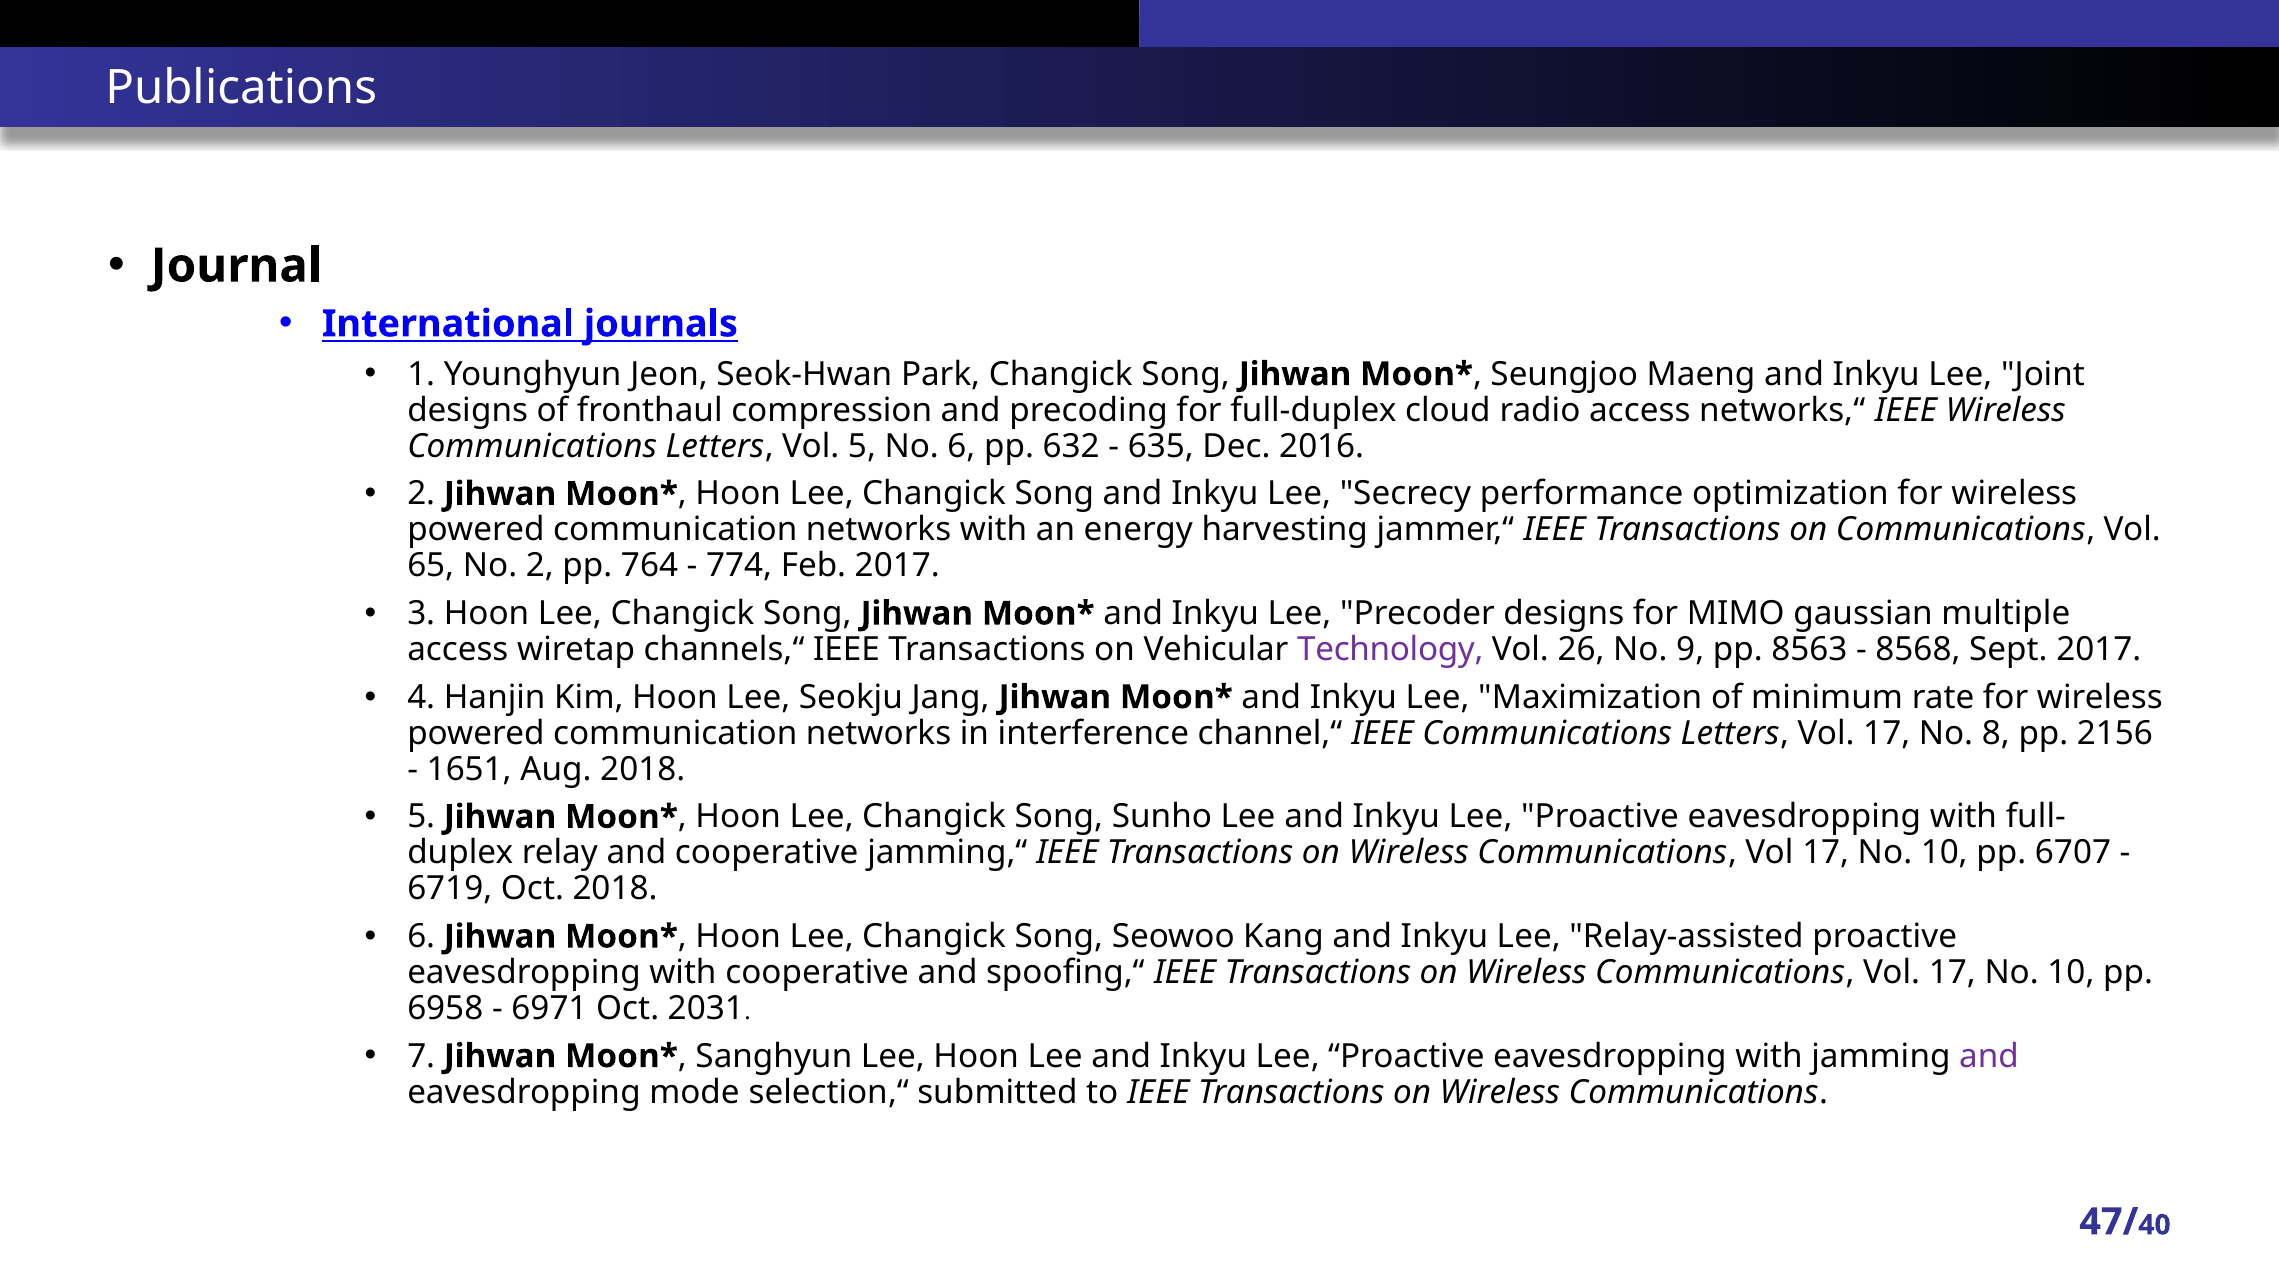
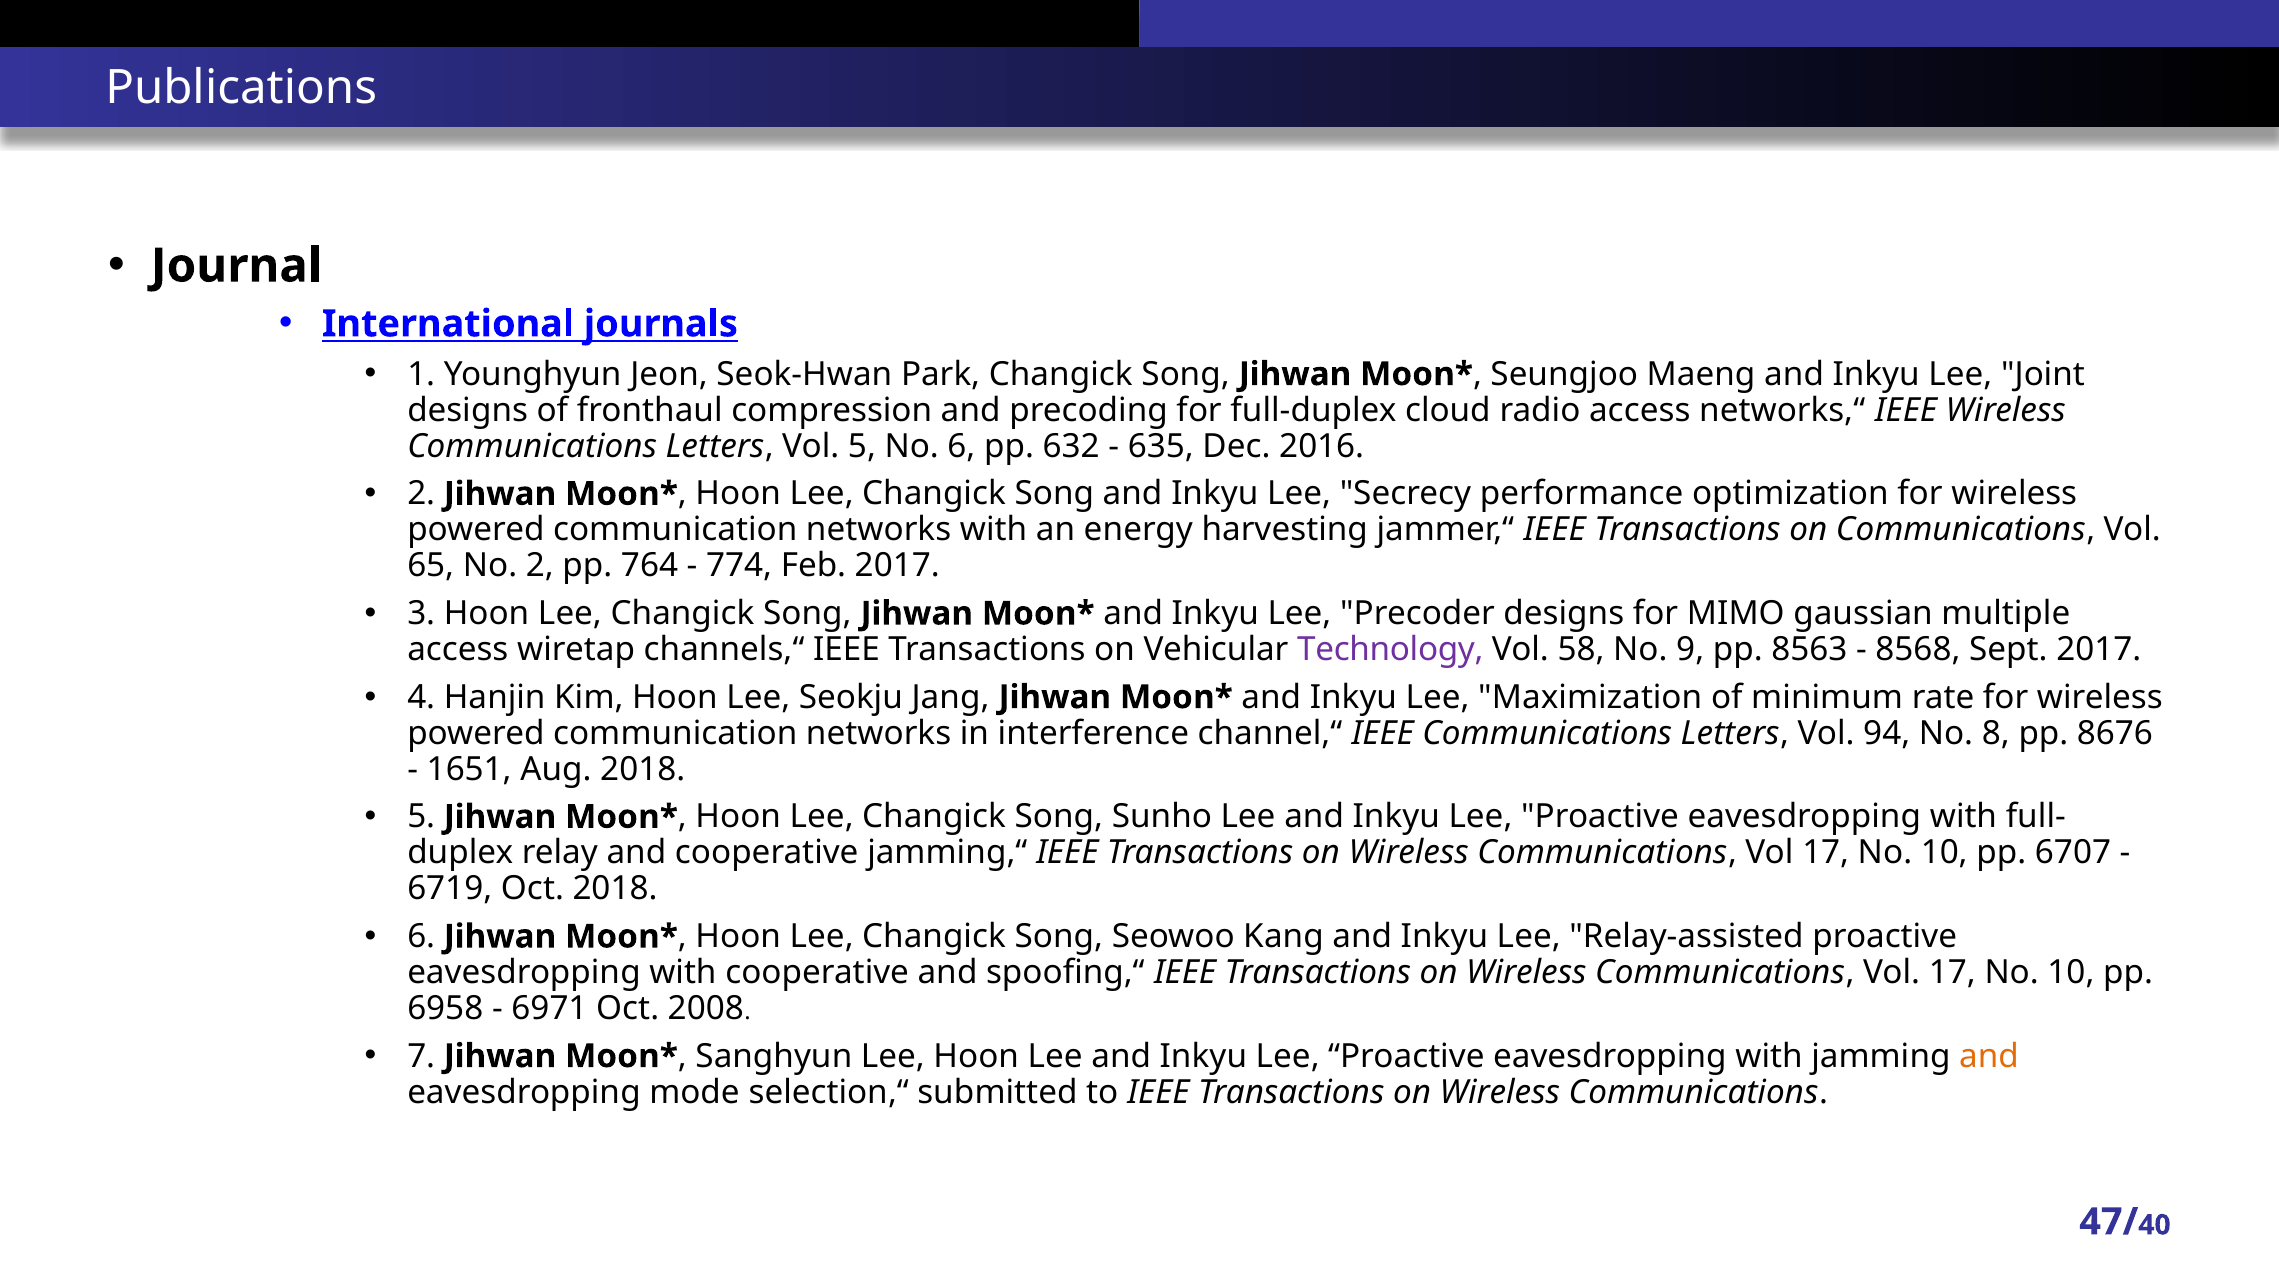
26: 26 -> 58
Letters Vol 17: 17 -> 94
2156: 2156 -> 8676
2031: 2031 -> 2008
and at (1989, 1056) colour: purple -> orange
